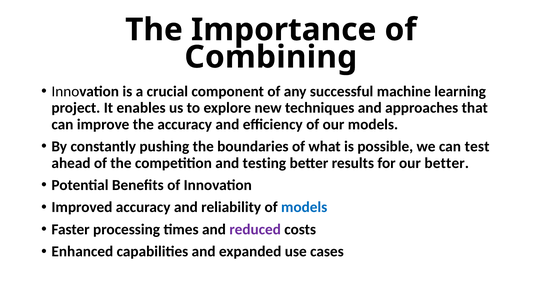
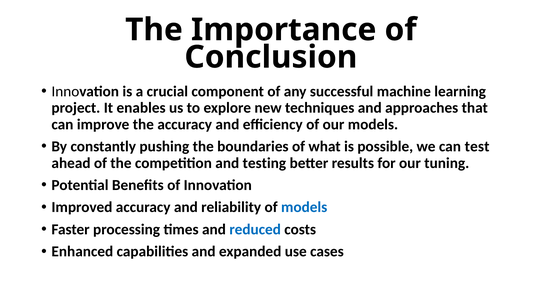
Combining: Combining -> Conclusion
our better: better -> tuning
reduced colour: purple -> blue
